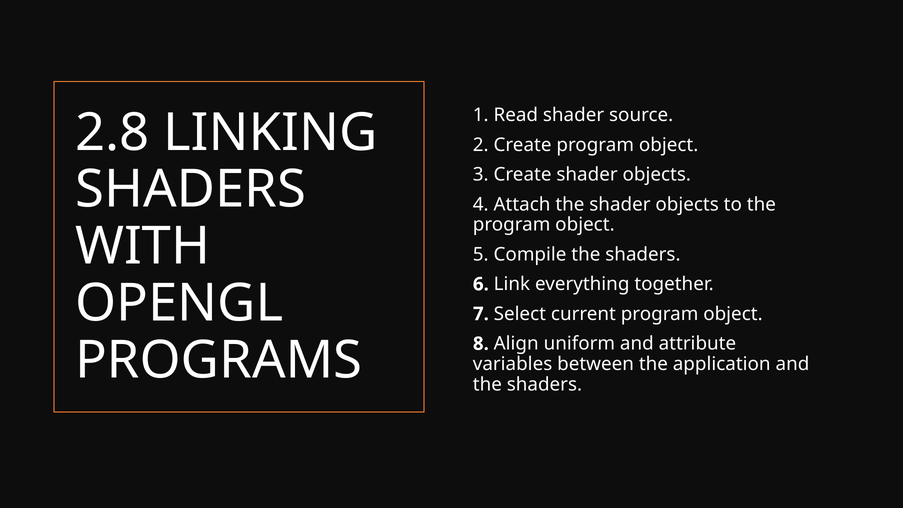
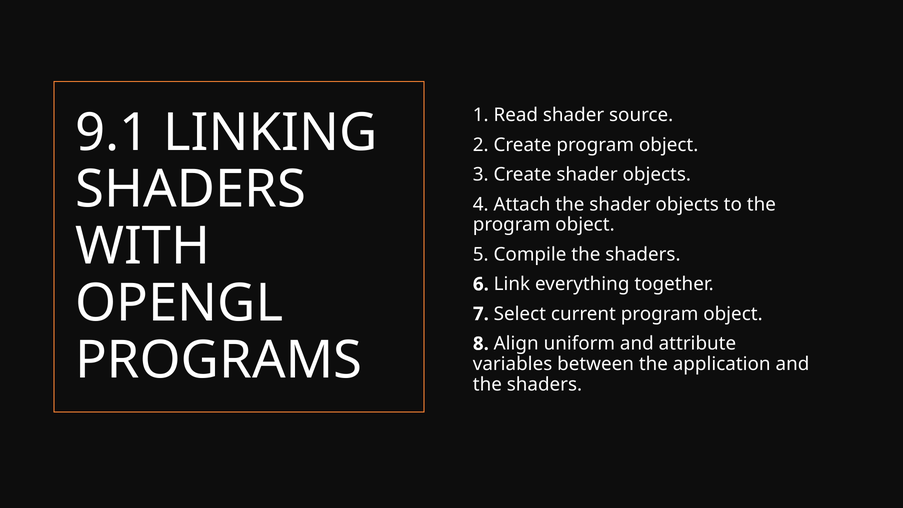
2.8: 2.8 -> 9.1
